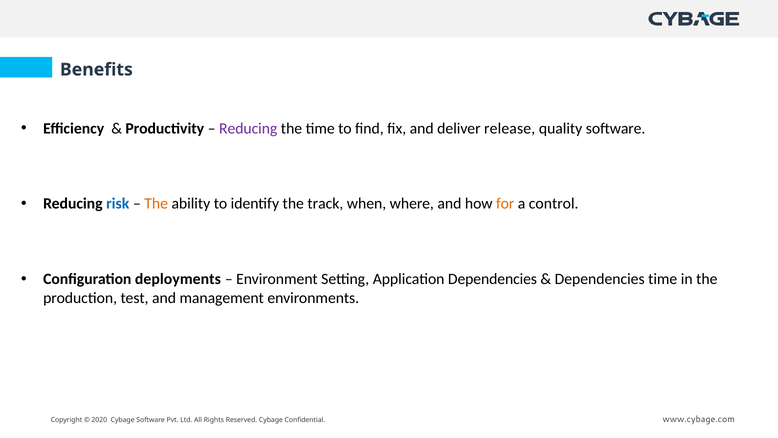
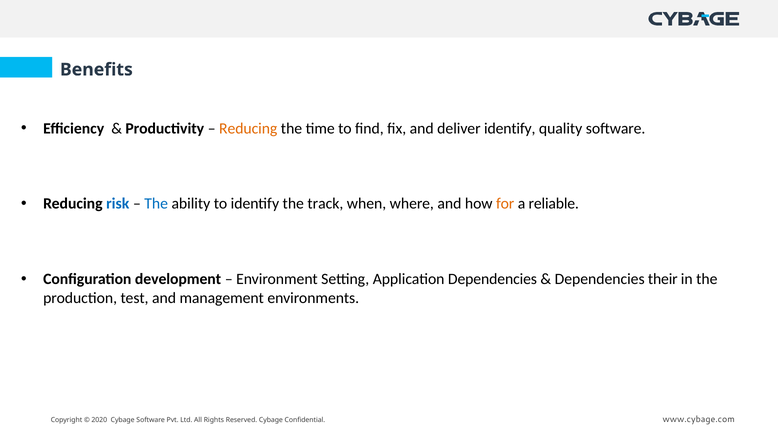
Reducing at (248, 128) colour: purple -> orange
deliver release: release -> identify
The at (156, 204) colour: orange -> blue
control: control -> reliable
deployments: deployments -> development
time at (663, 279): time -> their
